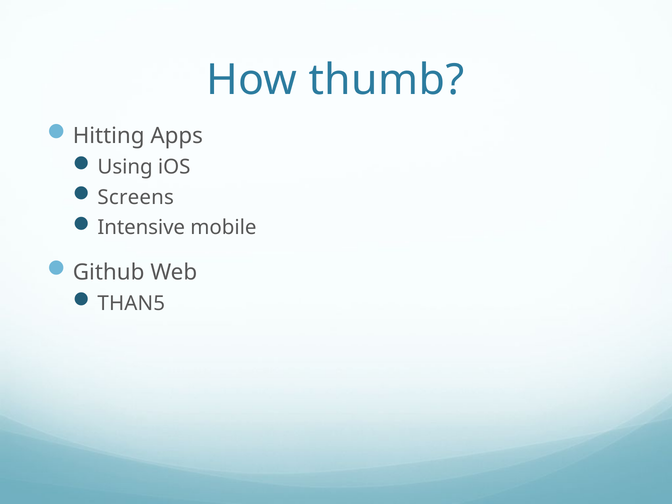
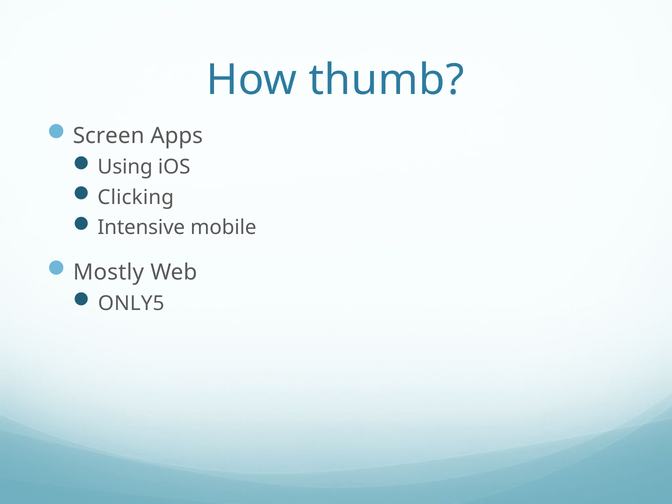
Hitting: Hitting -> Screen
Screens: Screens -> Clicking
Github: Github -> Mostly
THAN5: THAN5 -> ONLY5
